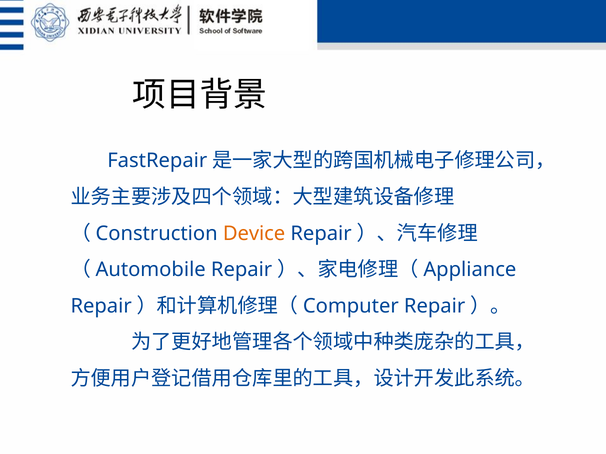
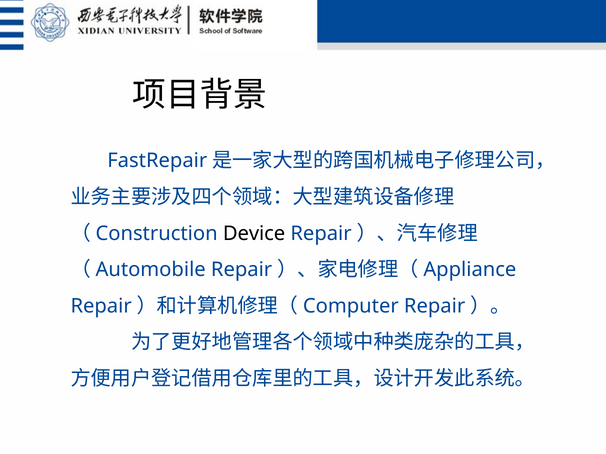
Device colour: orange -> black
